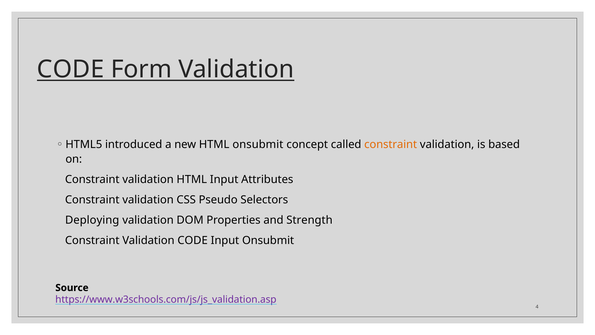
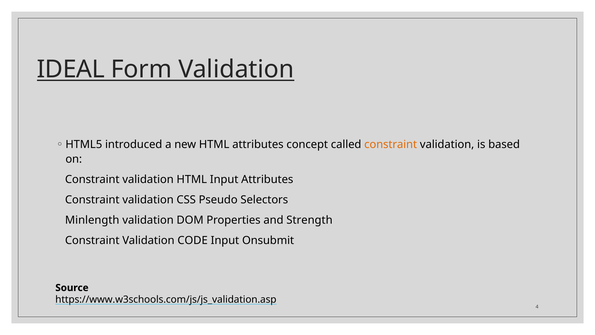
CODE at (71, 69): CODE -> IDEAL
HTML onsubmit: onsubmit -> attributes
Deploying: Deploying -> Minlength
https://www.w3schools.com/js/js_validation.asp colour: purple -> black
